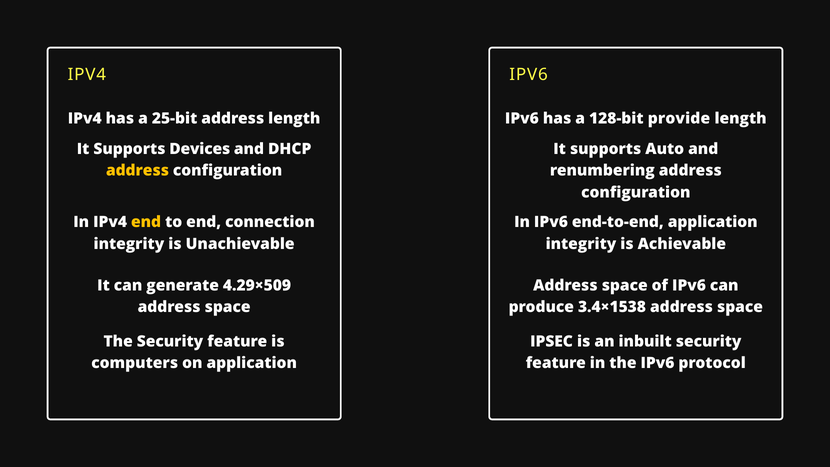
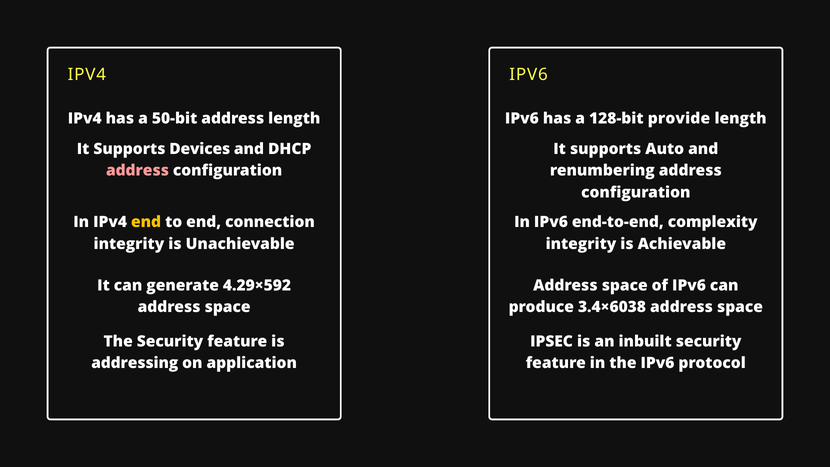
25-bit: 25-bit -> 50-bit
address at (137, 171) colour: yellow -> pink
end-to-end application: application -> complexity
4.29×509: 4.29×509 -> 4.29×592
3.4×1538: 3.4×1538 -> 3.4×6038
computers: computers -> addressing
